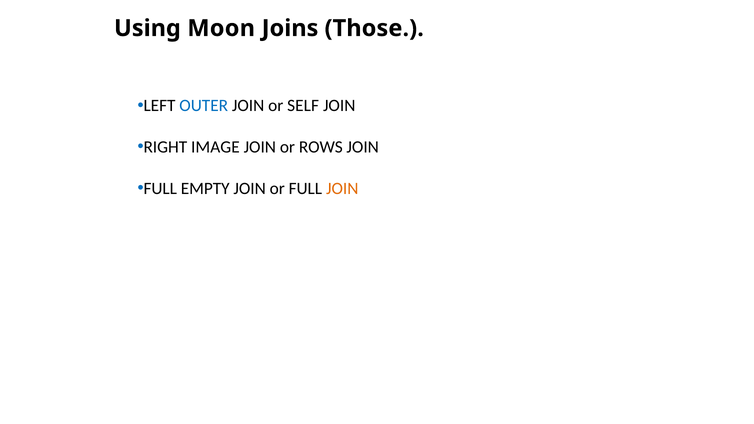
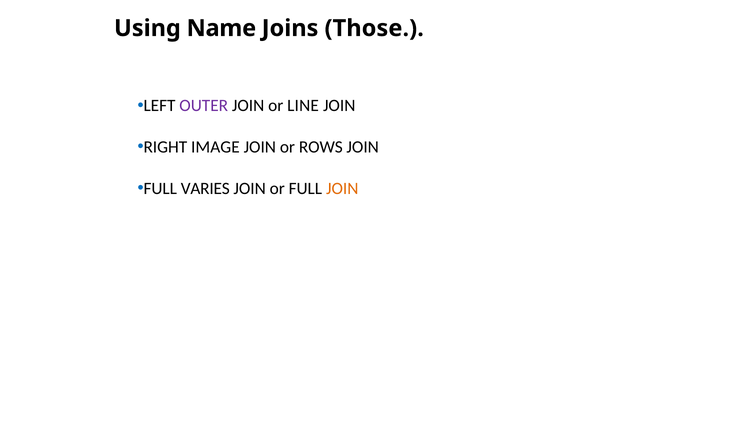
Moon: Moon -> Name
OUTER colour: blue -> purple
SELF: SELF -> LINE
EMPTY: EMPTY -> VARIES
